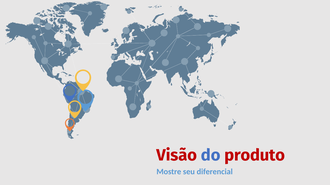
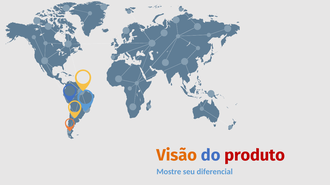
Visão colour: red -> orange
